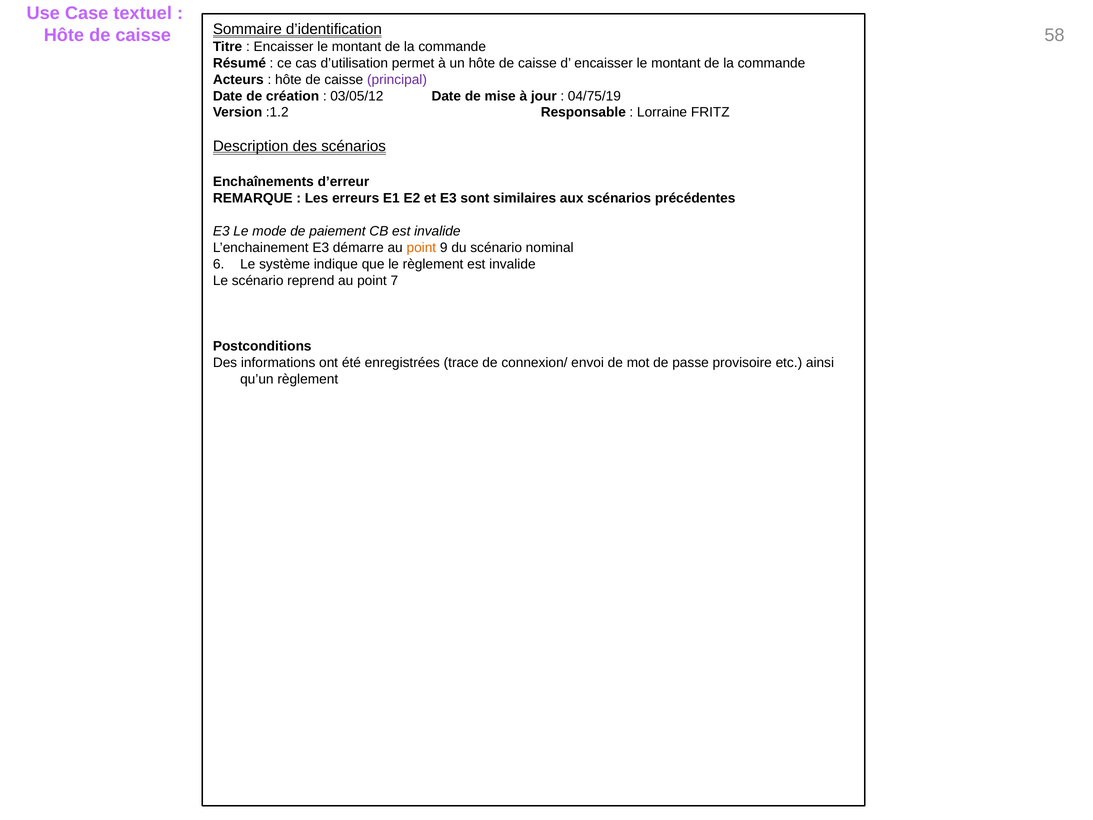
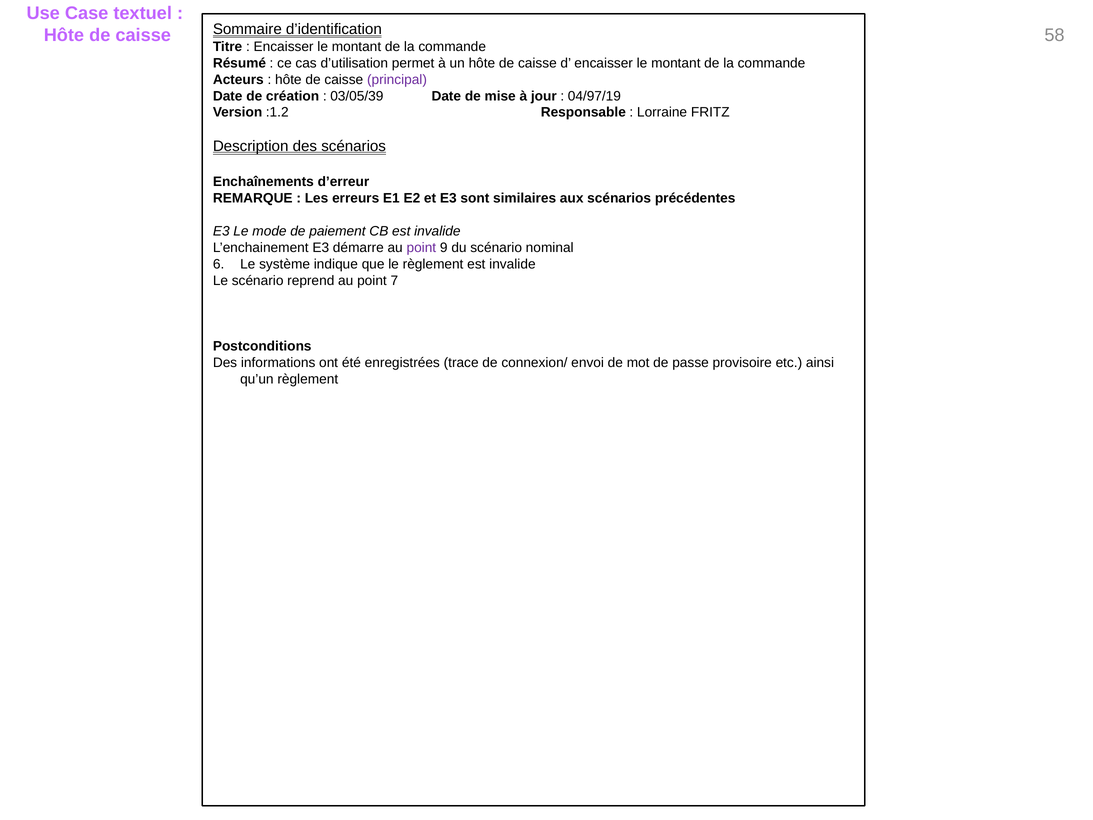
03/05/12: 03/05/12 -> 03/05/39
04/75/19: 04/75/19 -> 04/97/19
point at (421, 248) colour: orange -> purple
